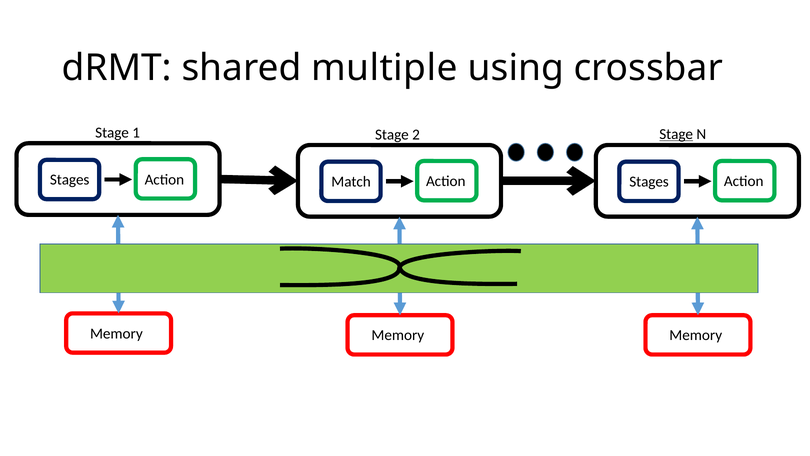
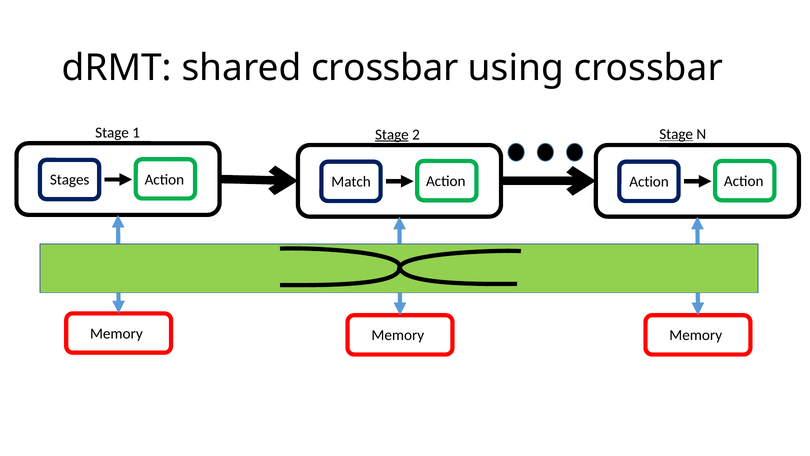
shared multiple: multiple -> crossbar
Stage at (392, 134) underline: none -> present
Stages at (649, 181): Stages -> Action
